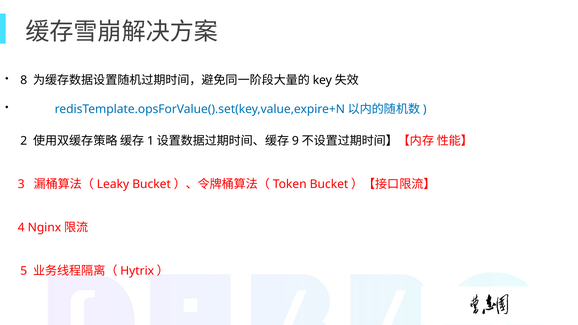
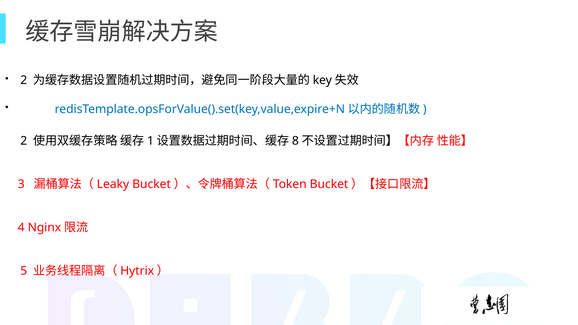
8 at (24, 80): 8 -> 2
9: 9 -> 8
